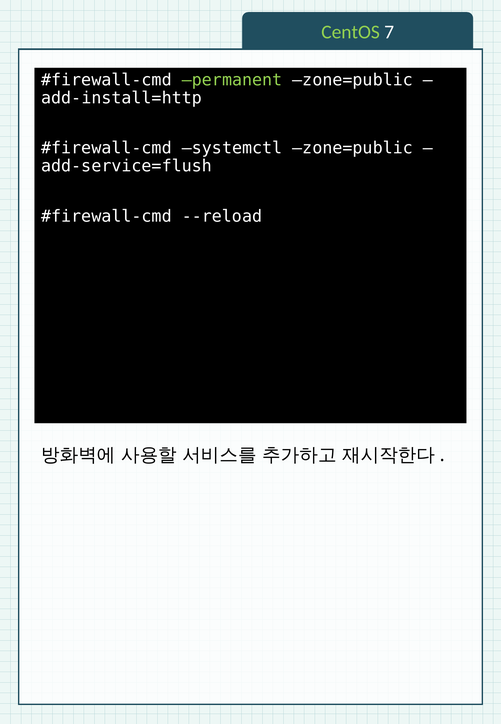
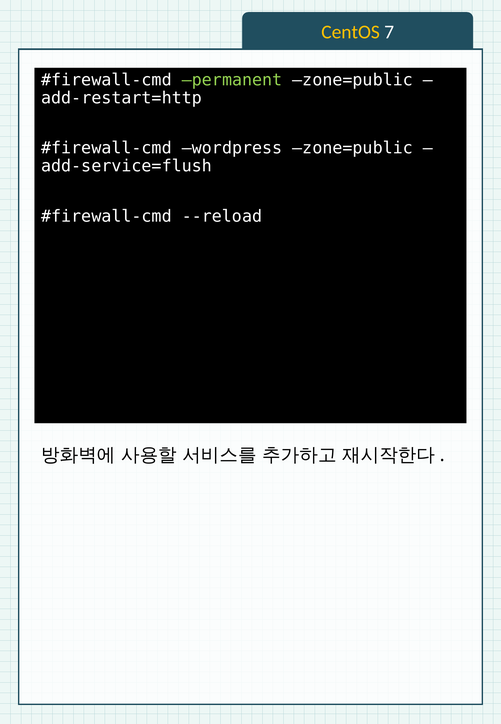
CentOS colour: light green -> yellow
add-install=http: add-install=http -> add-restart=http
systemctl: systemctl -> wordpress
